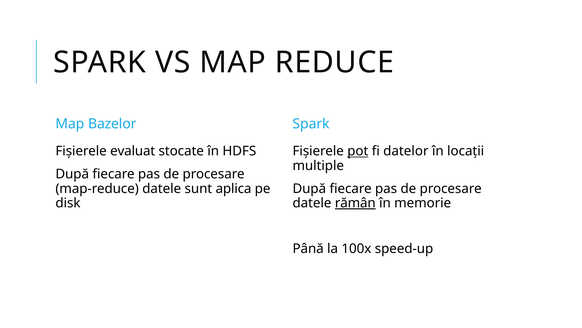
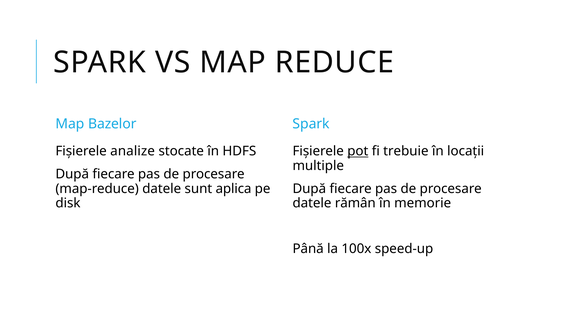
evaluat: evaluat -> analize
datelor: datelor -> trebuie
rămân underline: present -> none
